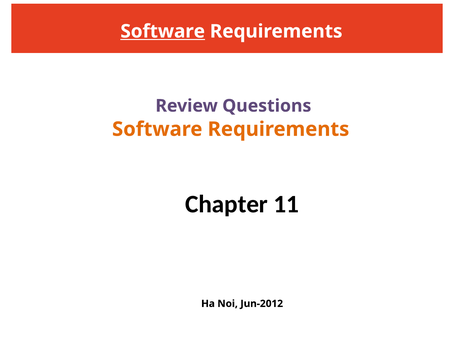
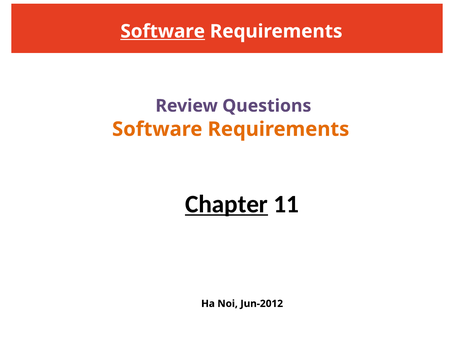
Chapter underline: none -> present
